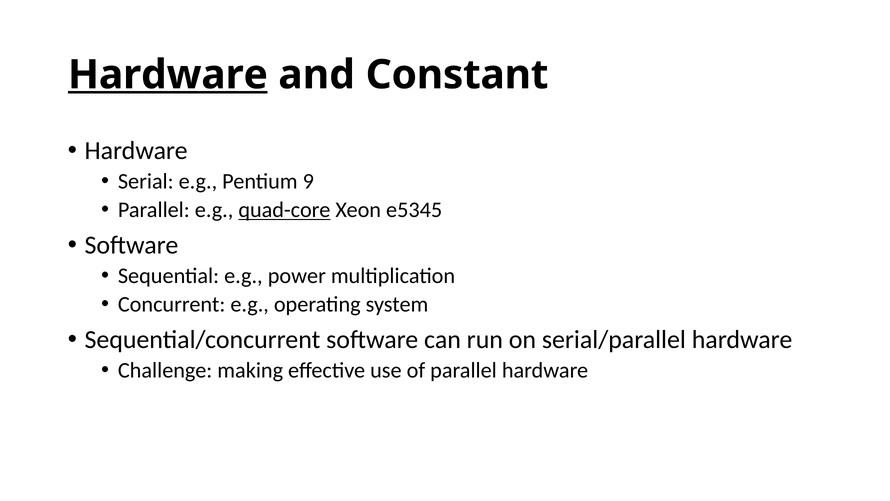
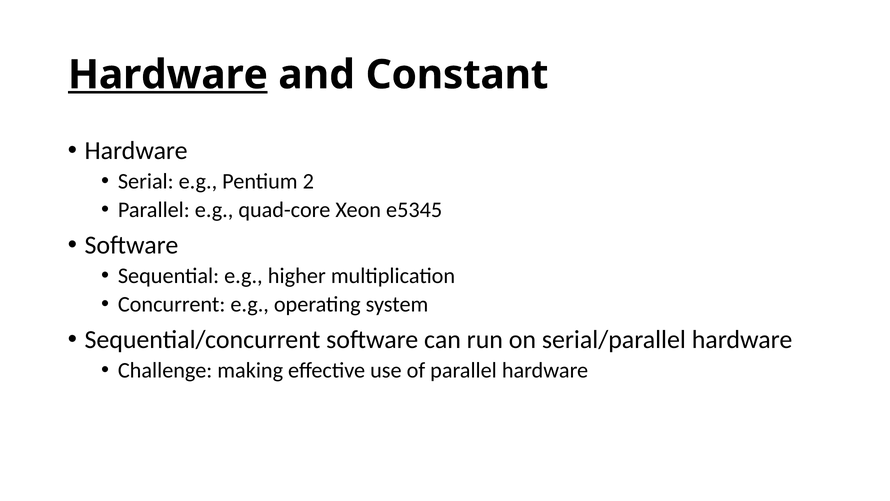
9: 9 -> 2
quad-core underline: present -> none
power: power -> higher
